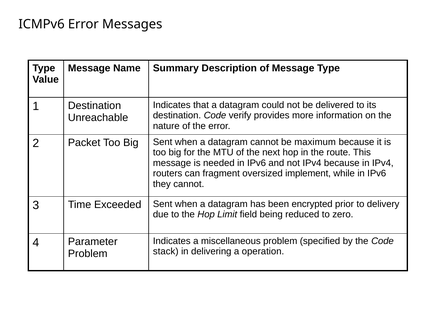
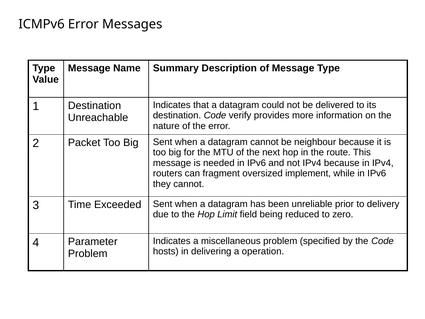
maximum: maximum -> neighbour
encrypted: encrypted -> unreliable
stack: stack -> hosts
